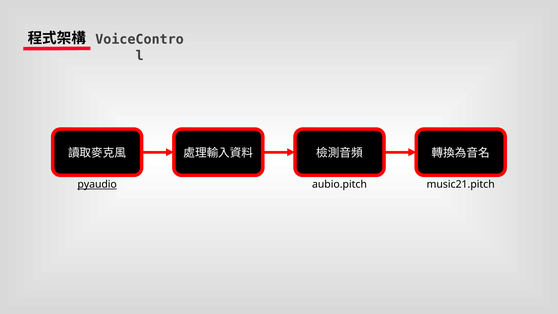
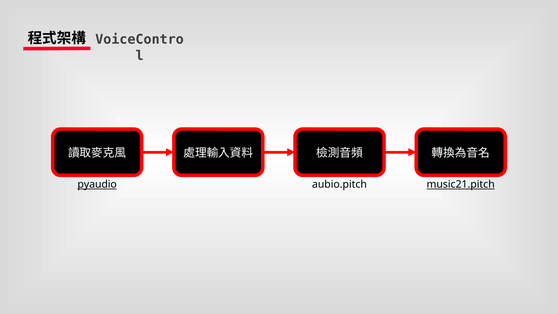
music21.pitch underline: none -> present
